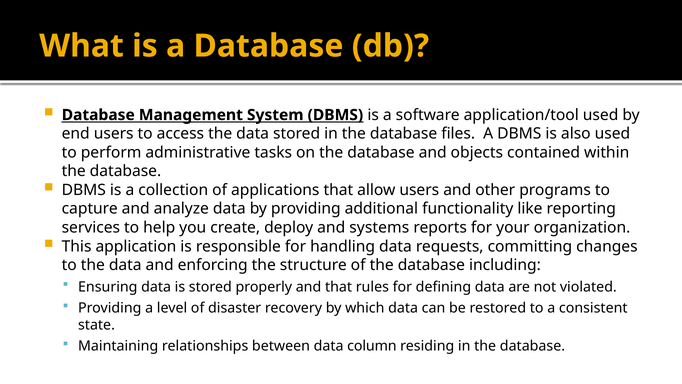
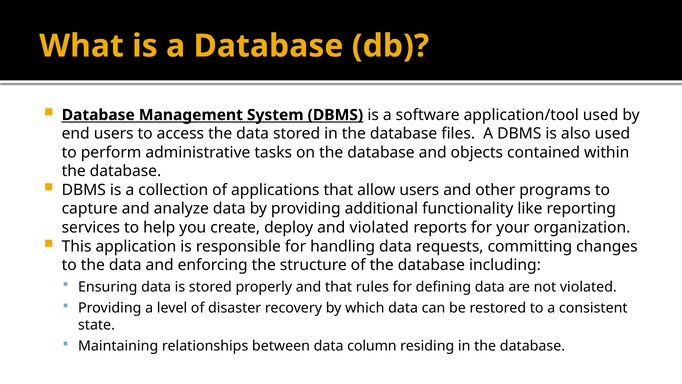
and systems: systems -> violated
